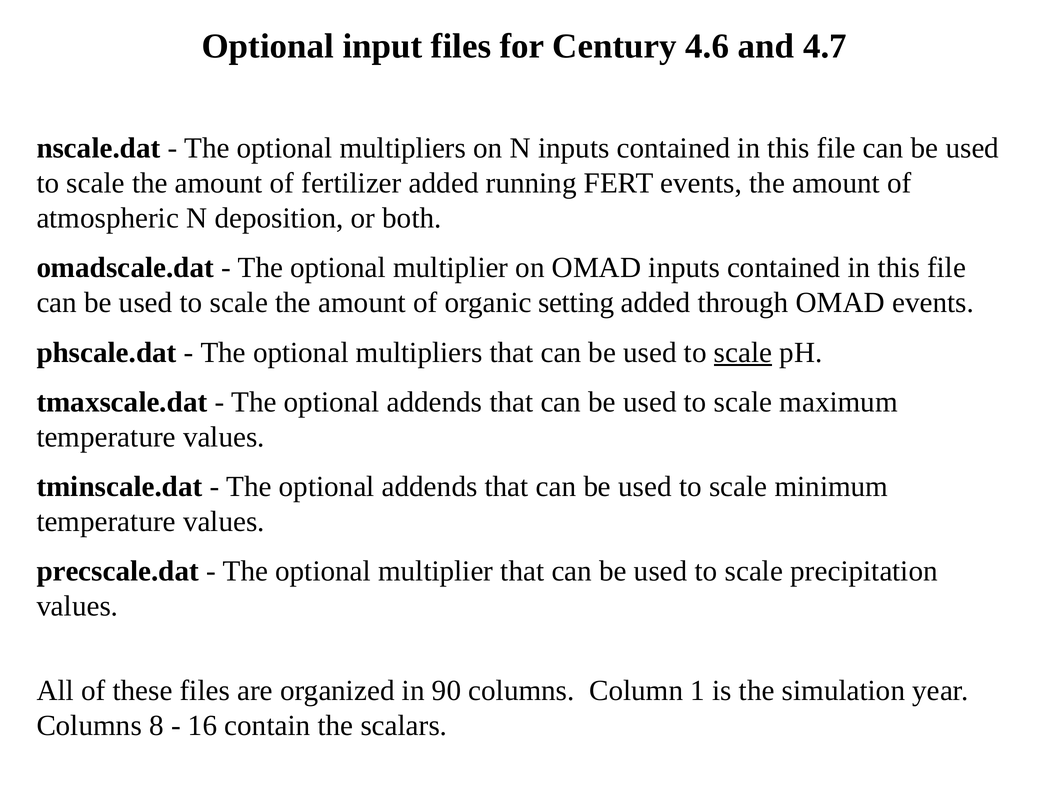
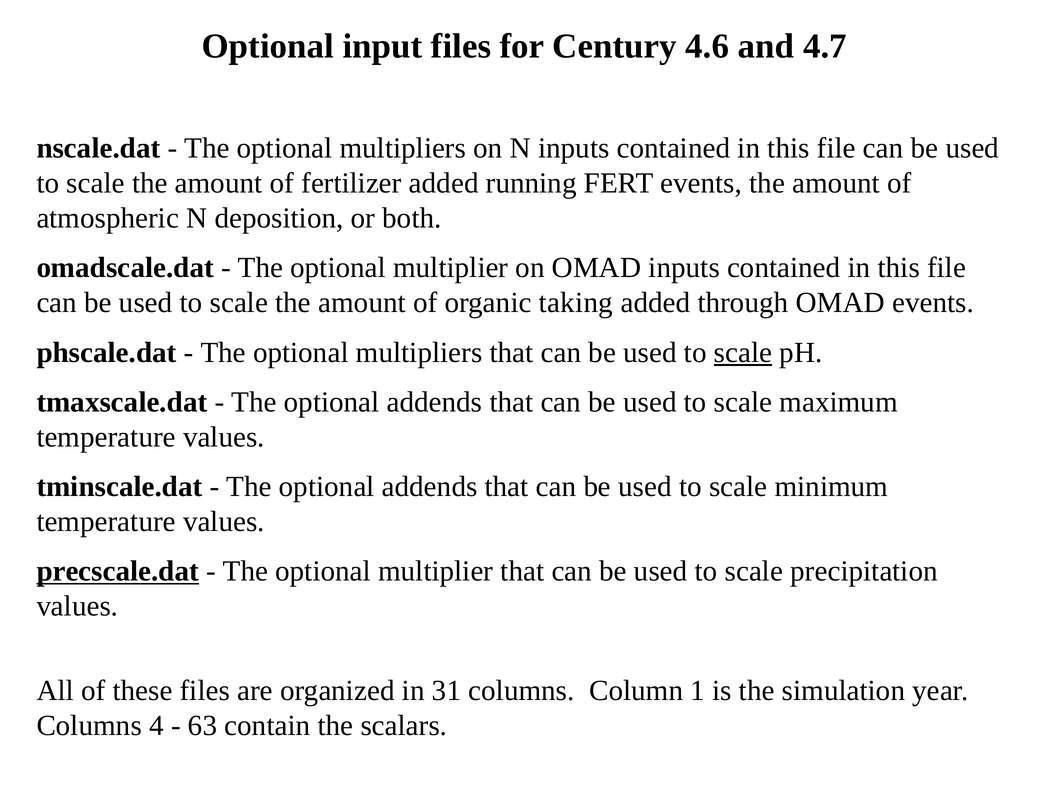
setting: setting -> taking
precscale.dat underline: none -> present
90: 90 -> 31
8: 8 -> 4
16: 16 -> 63
